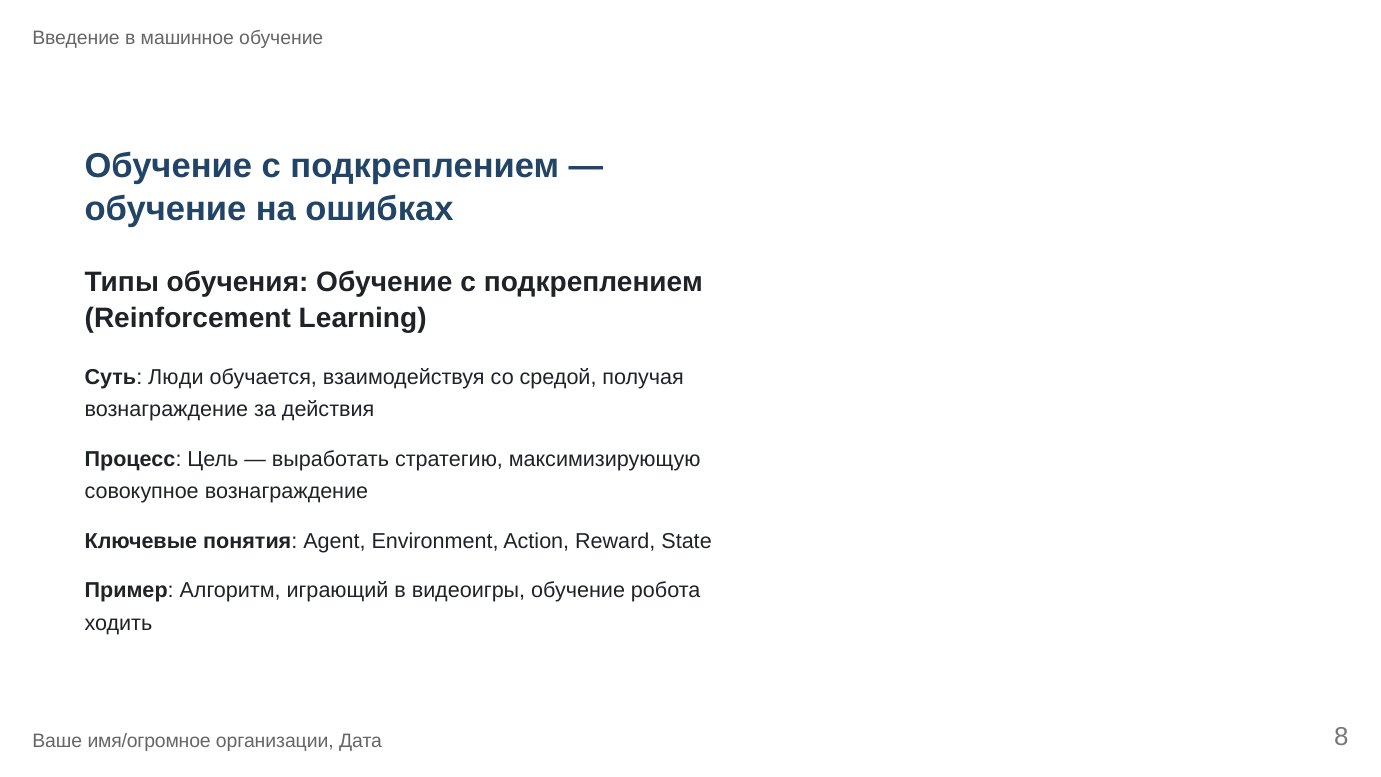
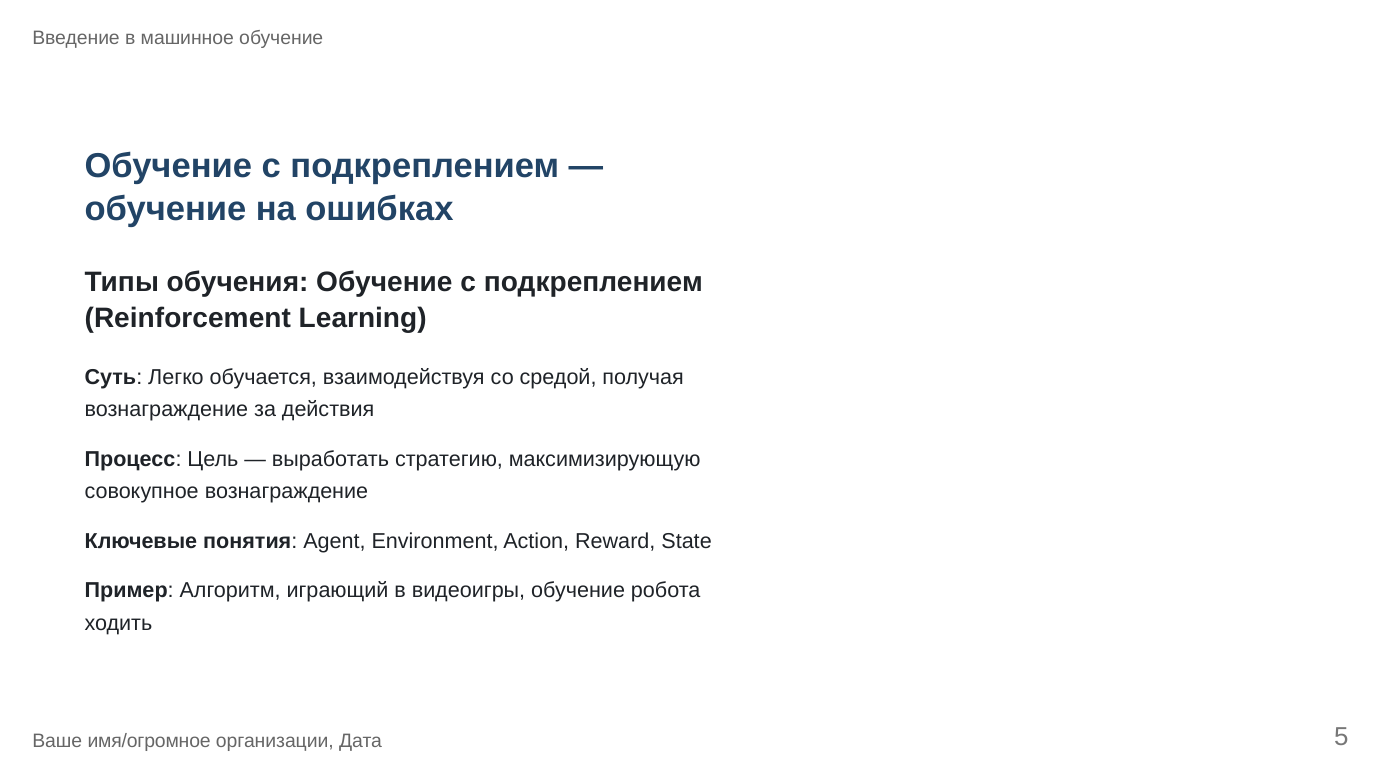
Люди: Люди -> Легко
8: 8 -> 5
